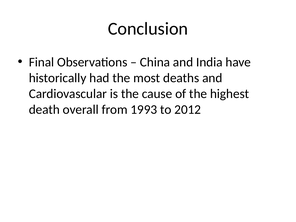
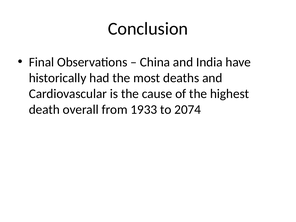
1993: 1993 -> 1933
2012: 2012 -> 2074
